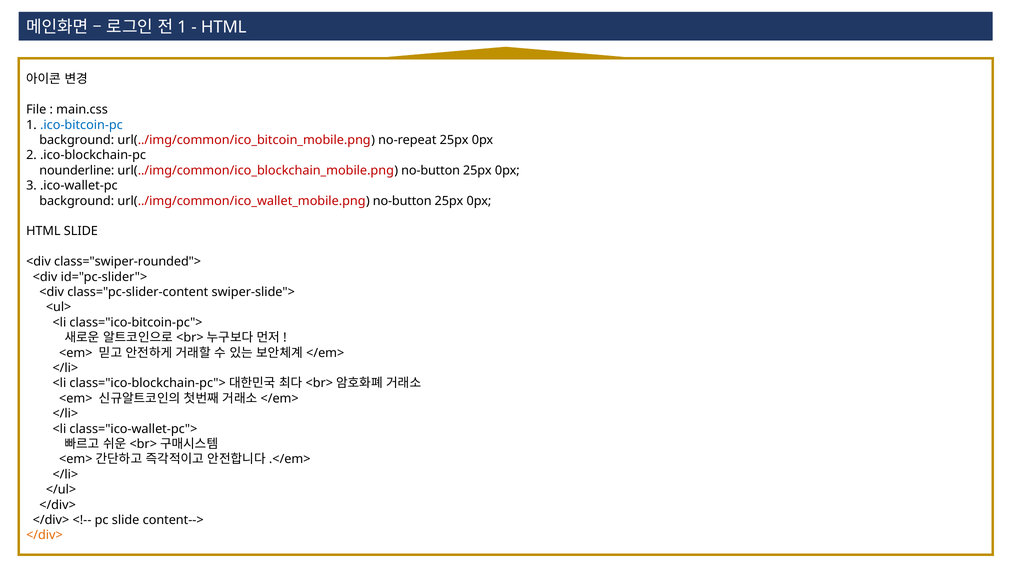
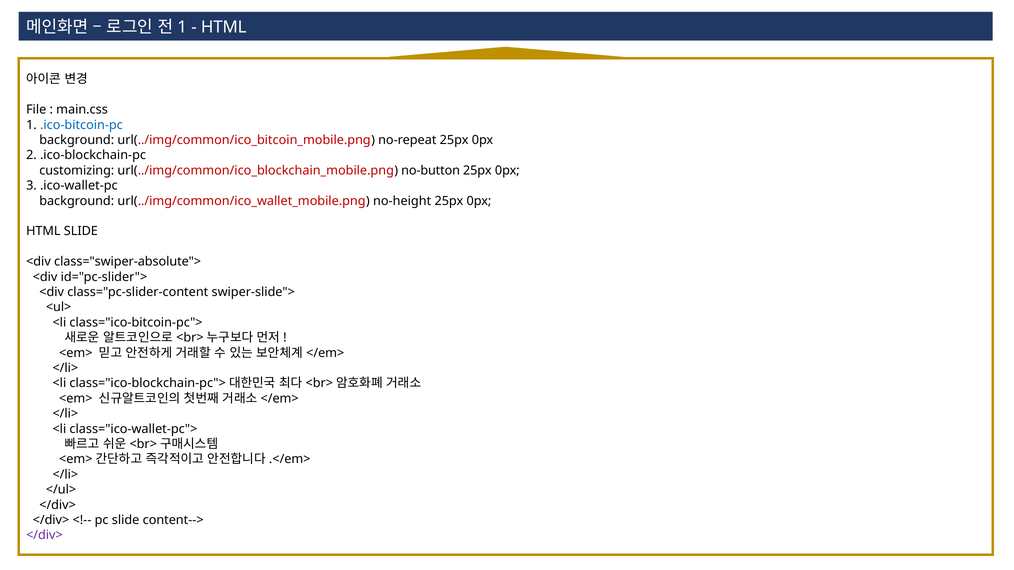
nounderline: nounderline -> customizing
url(../img/common/ico_wallet_mobile.png no-button: no-button -> no-height
class="swiper-rounded">: class="swiper-rounded"> -> class="swiper-absolute">
</div> at (44, 536) colour: orange -> purple
